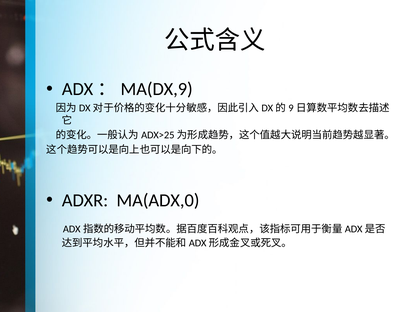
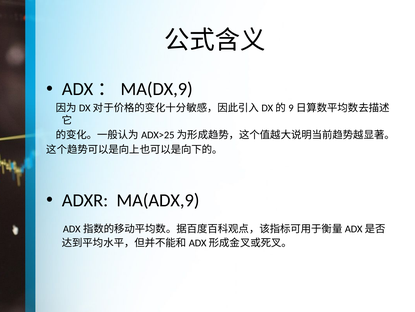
MA(ADX,0: MA(ADX,0 -> MA(ADX,9
